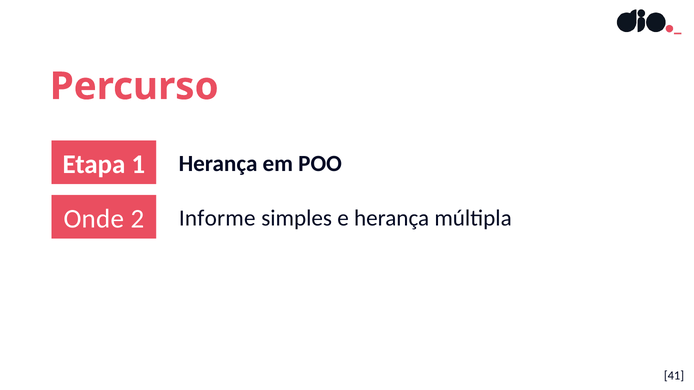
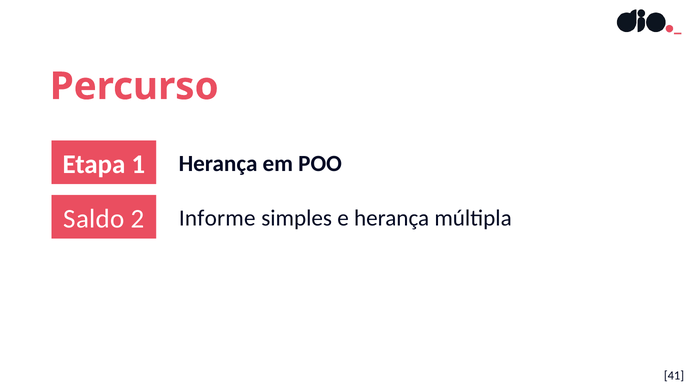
Onde: Onde -> Saldo
